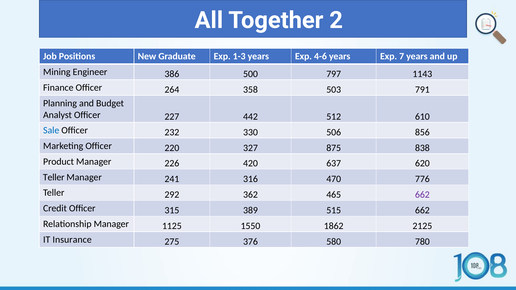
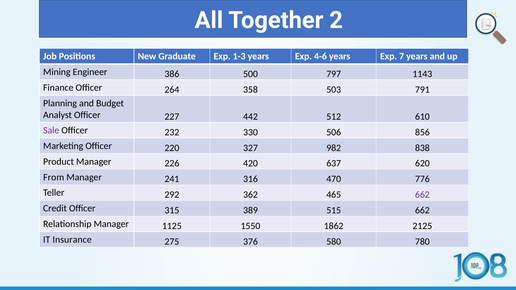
Sale colour: blue -> purple
875: 875 -> 982
Teller at (54, 177): Teller -> From
